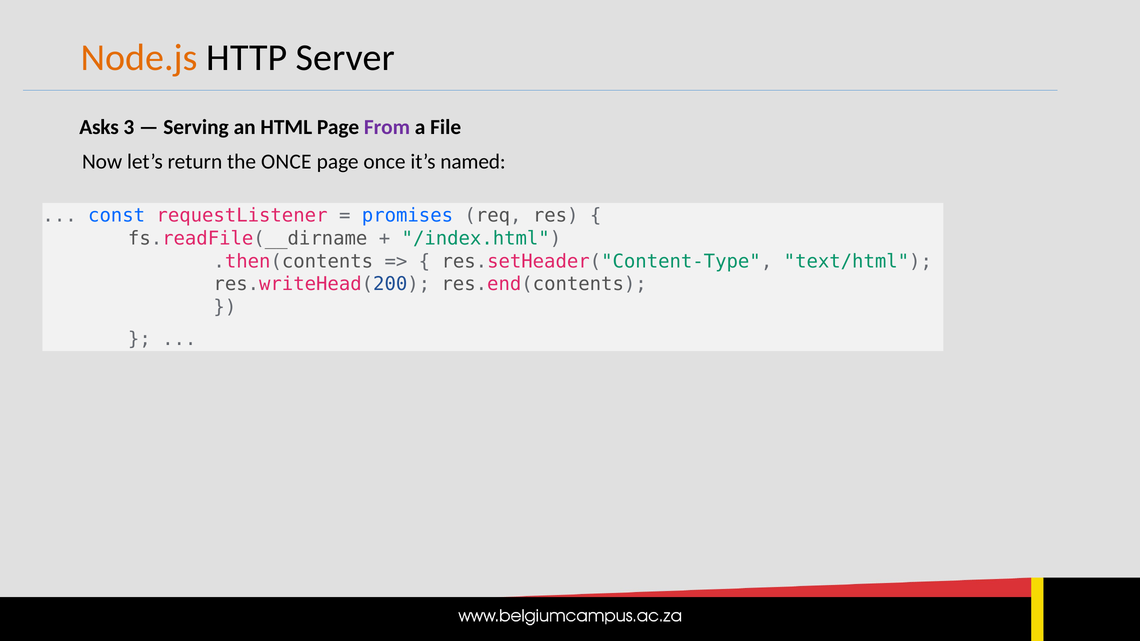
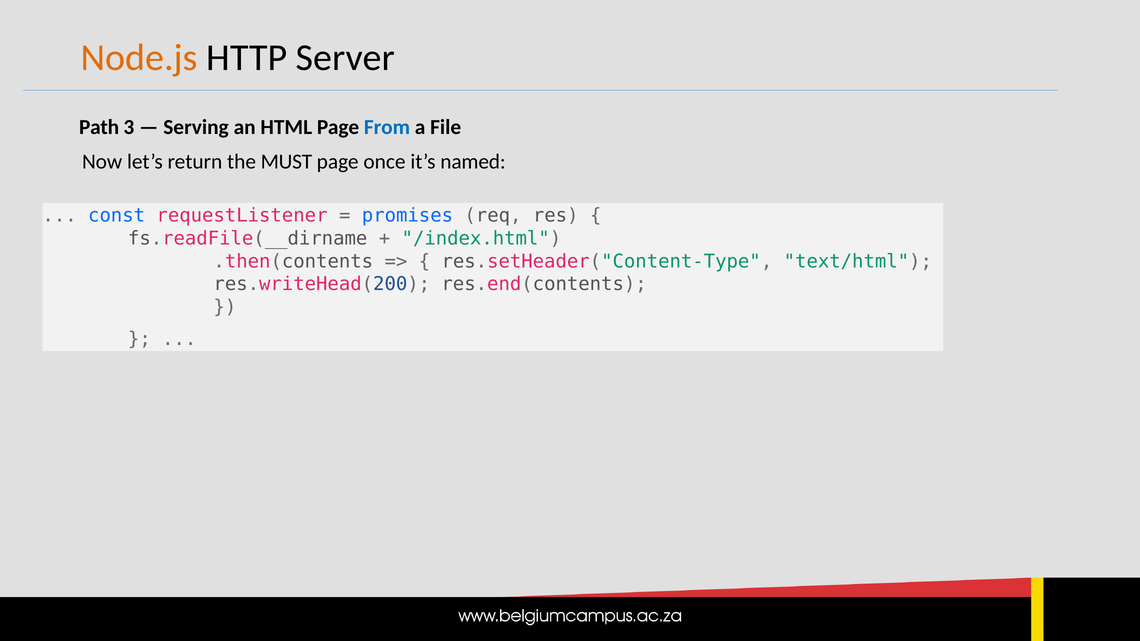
Asks: Asks -> Path
From colour: purple -> blue
the ONCE: ONCE -> MUST
